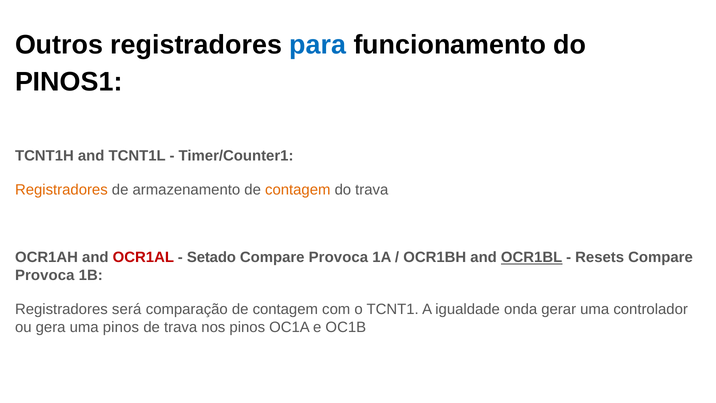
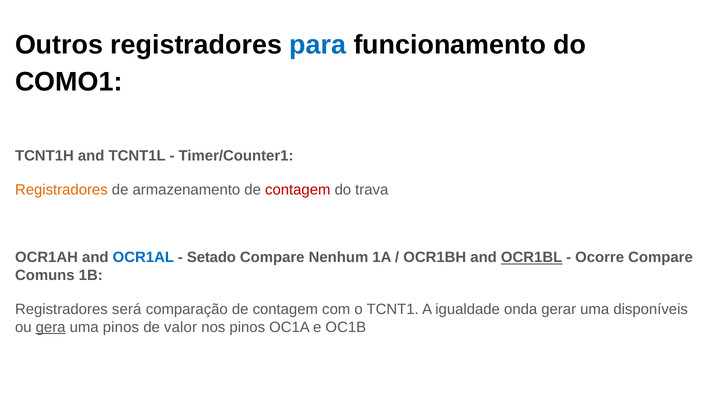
PINOS1: PINOS1 -> COMO1
contagem at (298, 190) colour: orange -> red
OCR1AL colour: red -> blue
Provoca at (338, 257): Provoca -> Nenhum
Resets: Resets -> Ocorre
Provoca at (45, 275): Provoca -> Comuns
controlador: controlador -> disponíveis
gera underline: none -> present
de trava: trava -> valor
